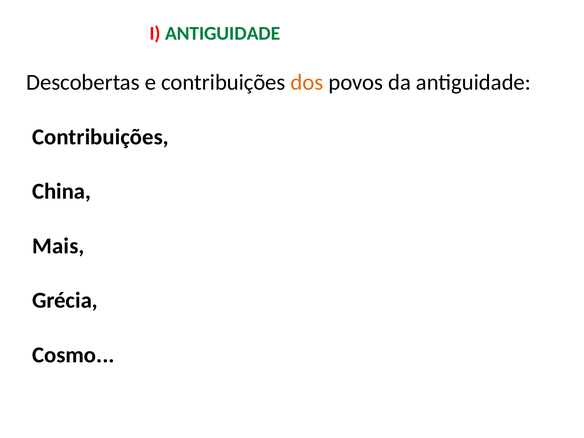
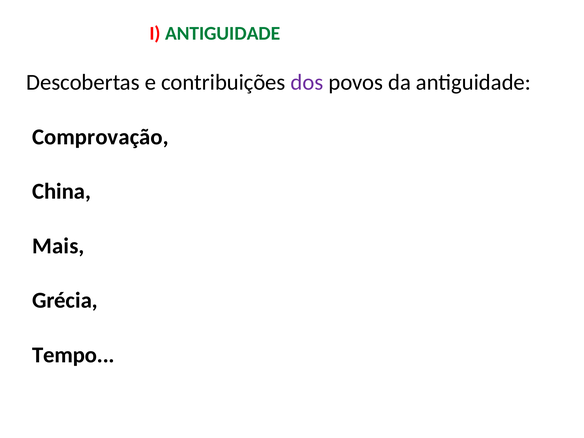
dos colour: orange -> purple
Contribuições at (100, 137): Contribuições -> Comprovação
Cosmo: Cosmo -> Tempo
